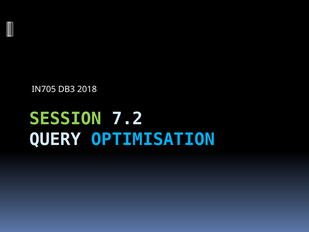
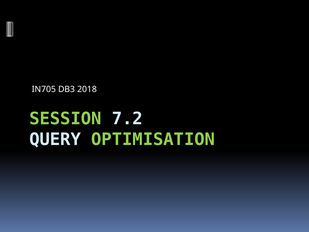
OPTIMISATION colour: light blue -> light green
